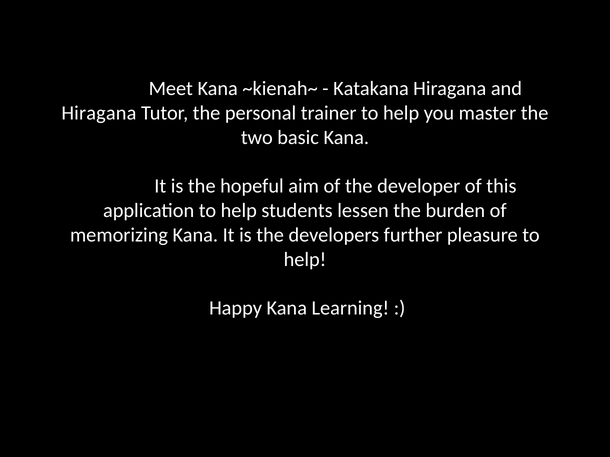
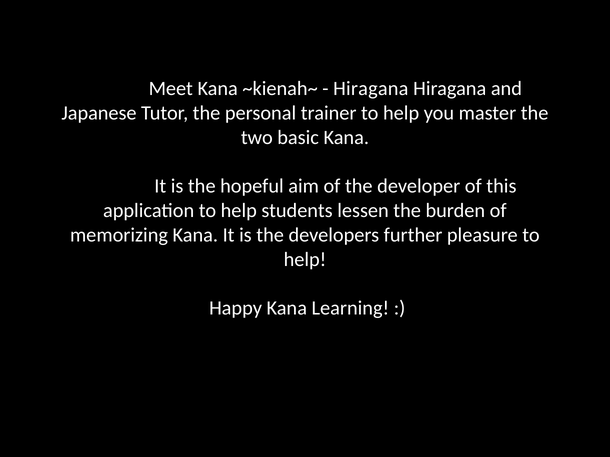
Katakana at (371, 89): Katakana -> Hiragana
Hiragana at (99, 113): Hiragana -> Japanese
